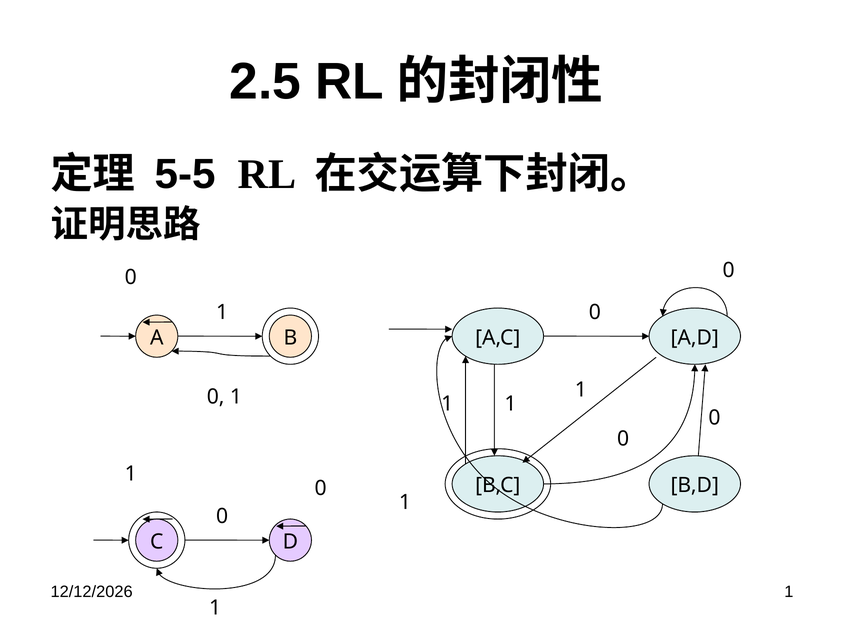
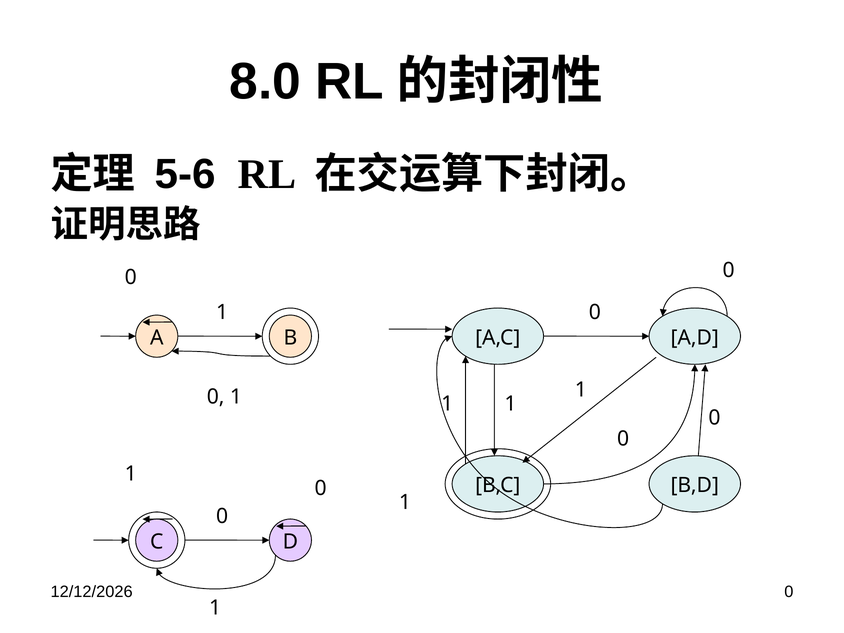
2.5: 2.5 -> 8.0
5-5: 5-5 -> 5-6
1 at (789, 592): 1 -> 0
